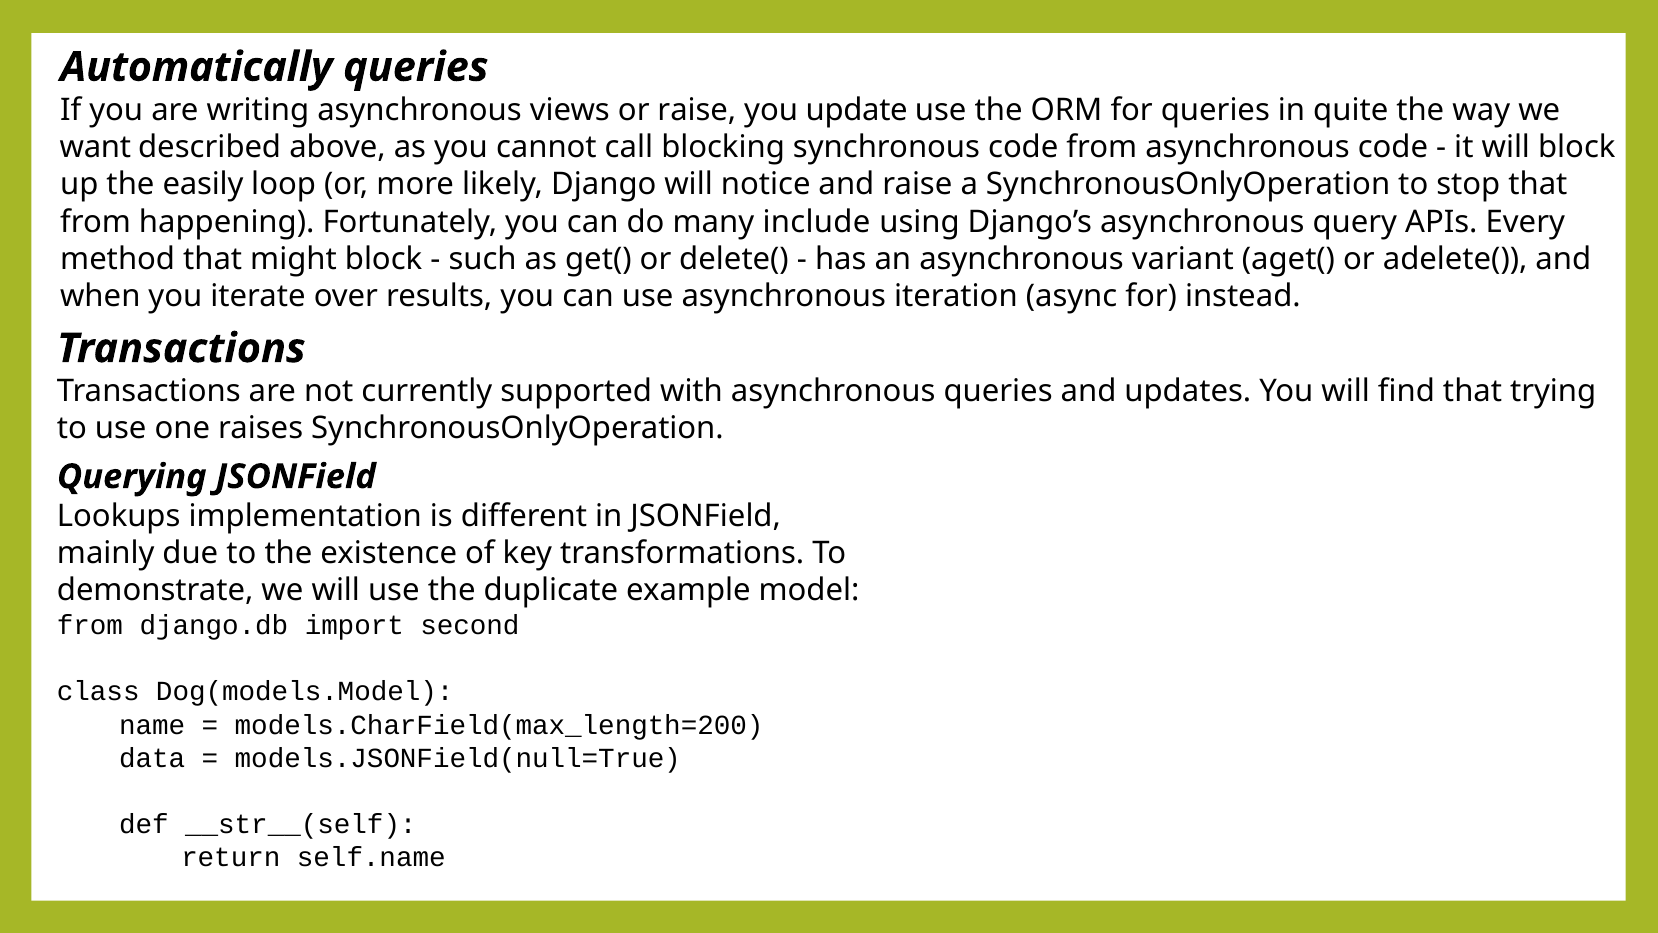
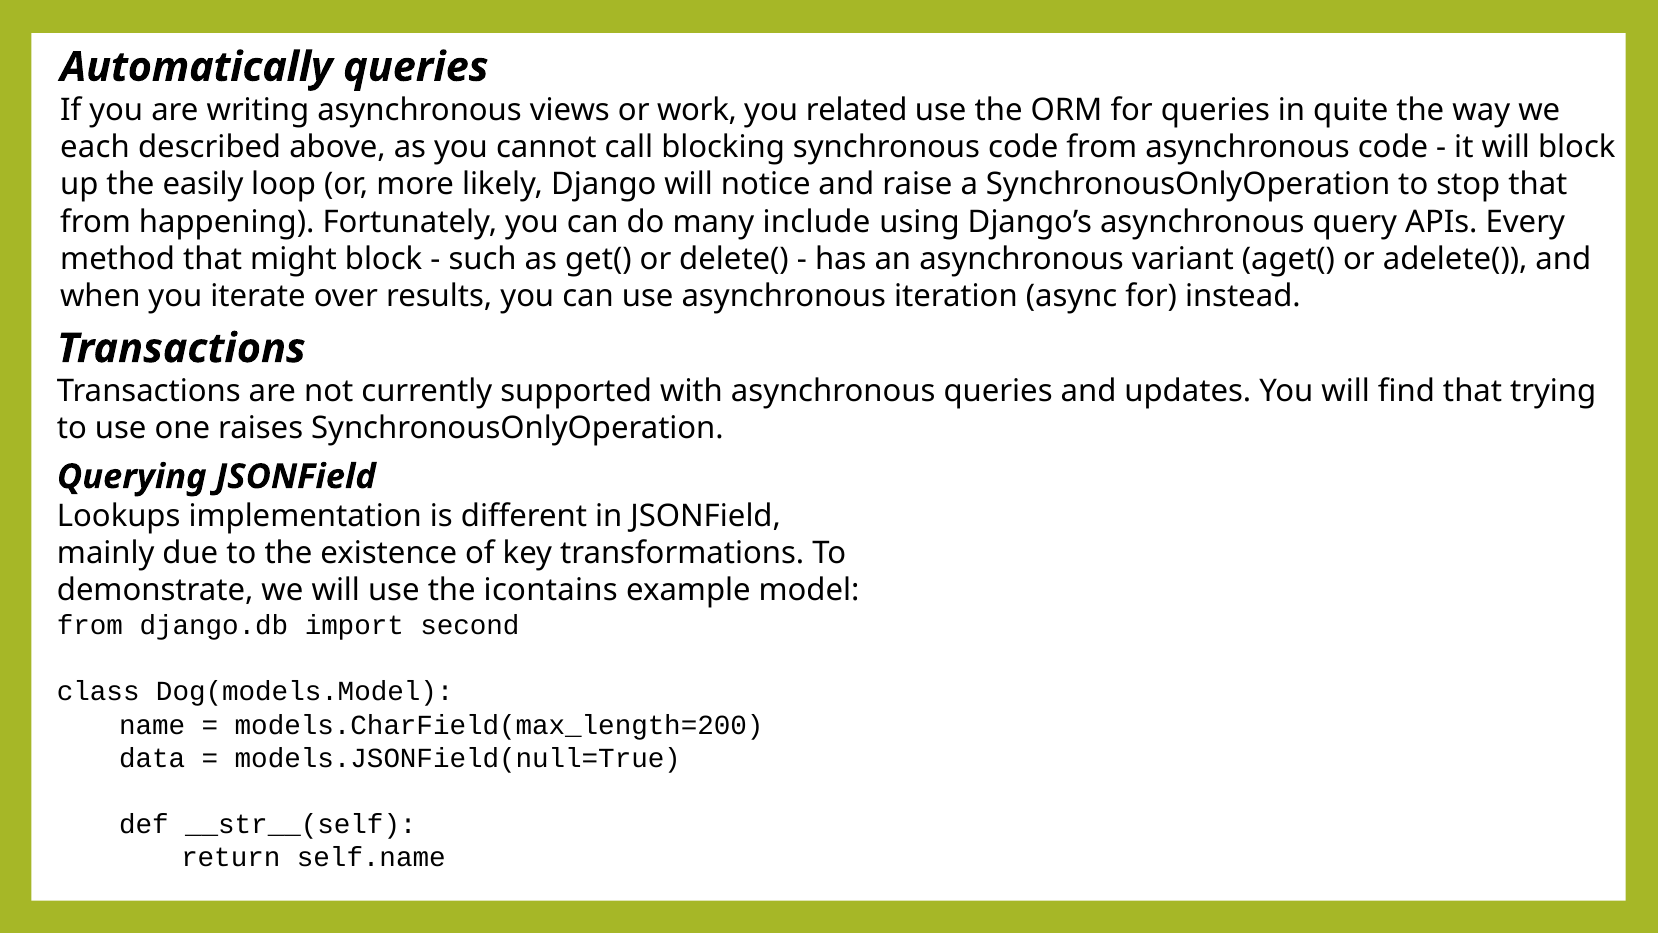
or raise: raise -> work
update: update -> related
want: want -> each
duplicate: duplicate -> icontains
